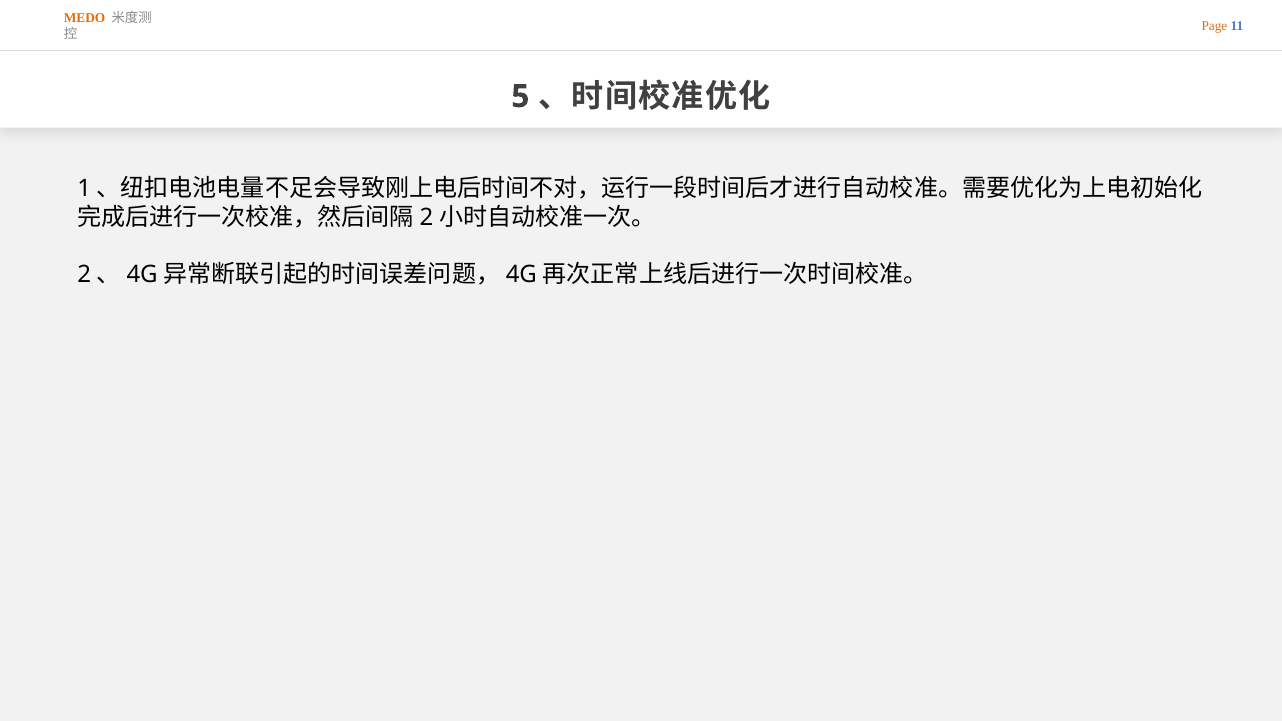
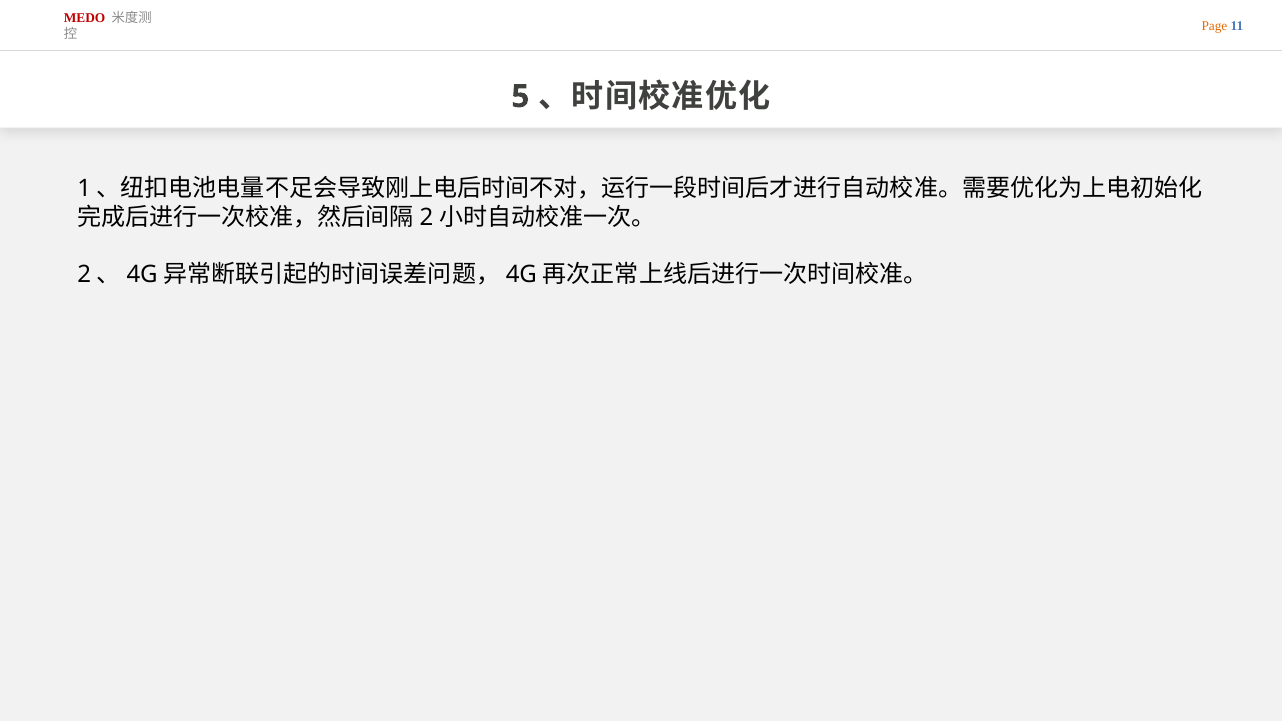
MEDO colour: orange -> red
